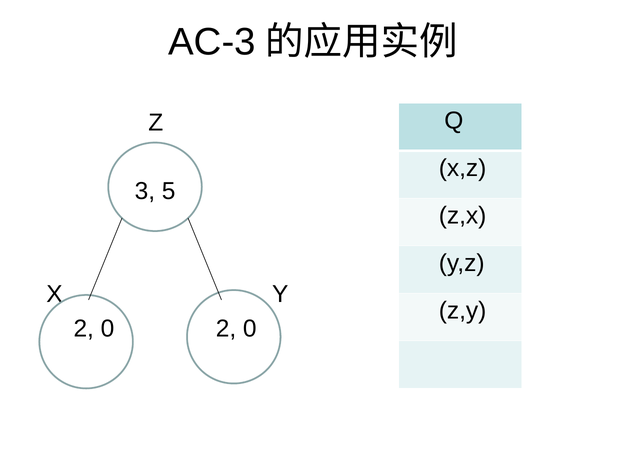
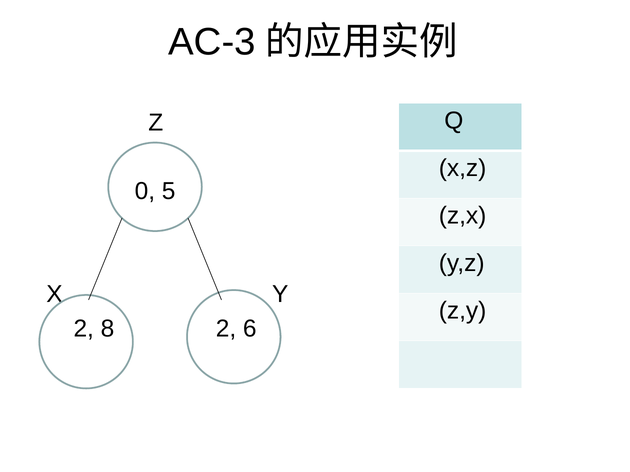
3: 3 -> 0
0 at (108, 329): 0 -> 8
0 at (250, 329): 0 -> 6
